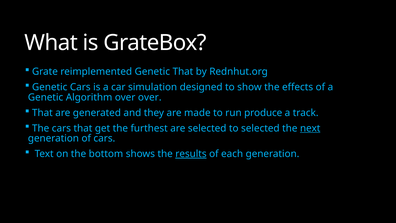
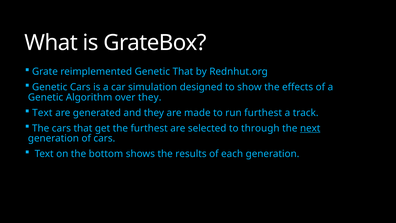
over over: over -> they
That at (42, 113): That -> Text
run produce: produce -> furthest
to selected: selected -> through
results underline: present -> none
